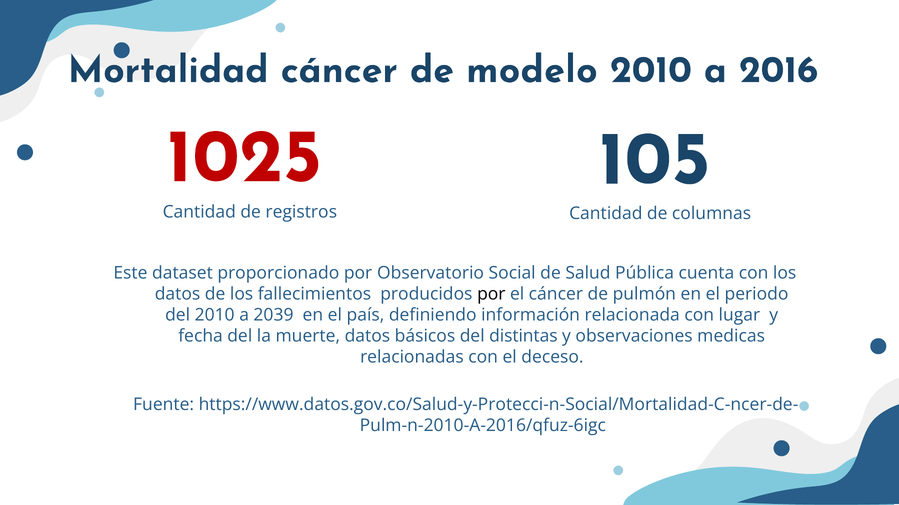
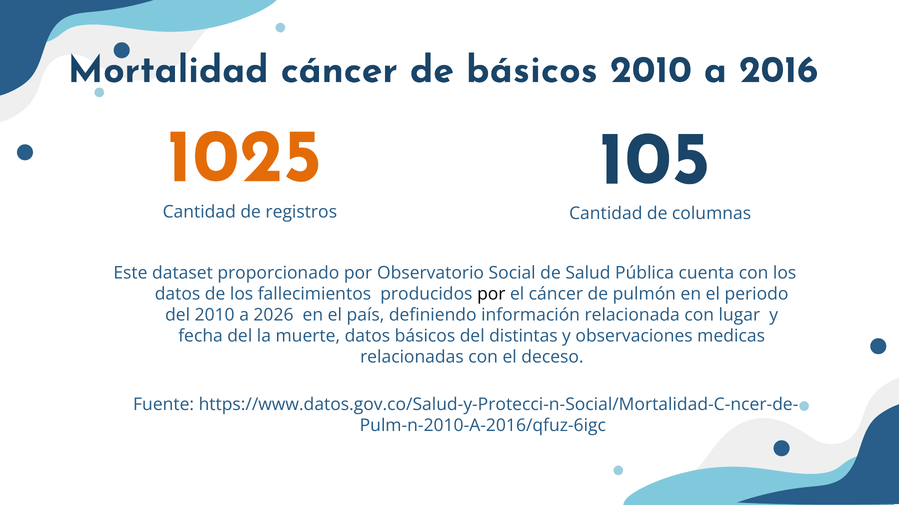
de modelo: modelo -> básicos
1025 colour: red -> orange
2039: 2039 -> 2026
